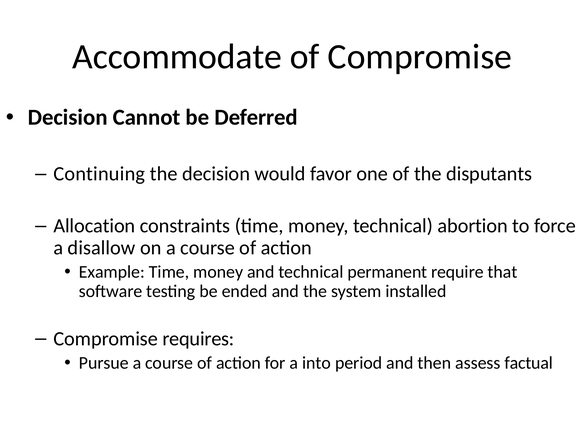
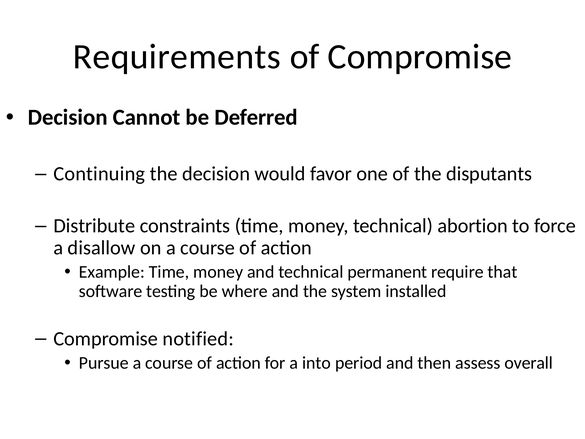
Accommodate: Accommodate -> Requirements
Allocation: Allocation -> Distribute
ended: ended -> where
requires: requires -> notified
factual: factual -> overall
